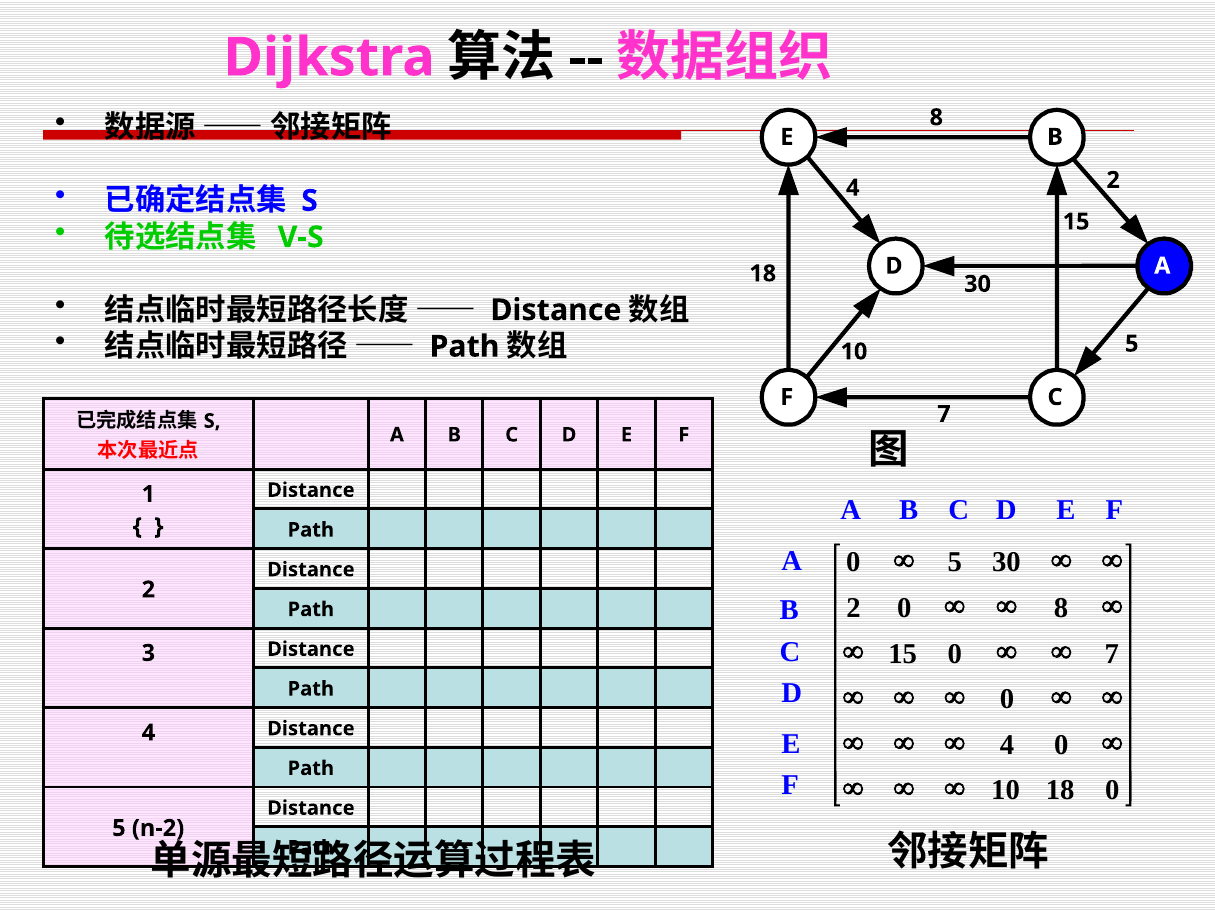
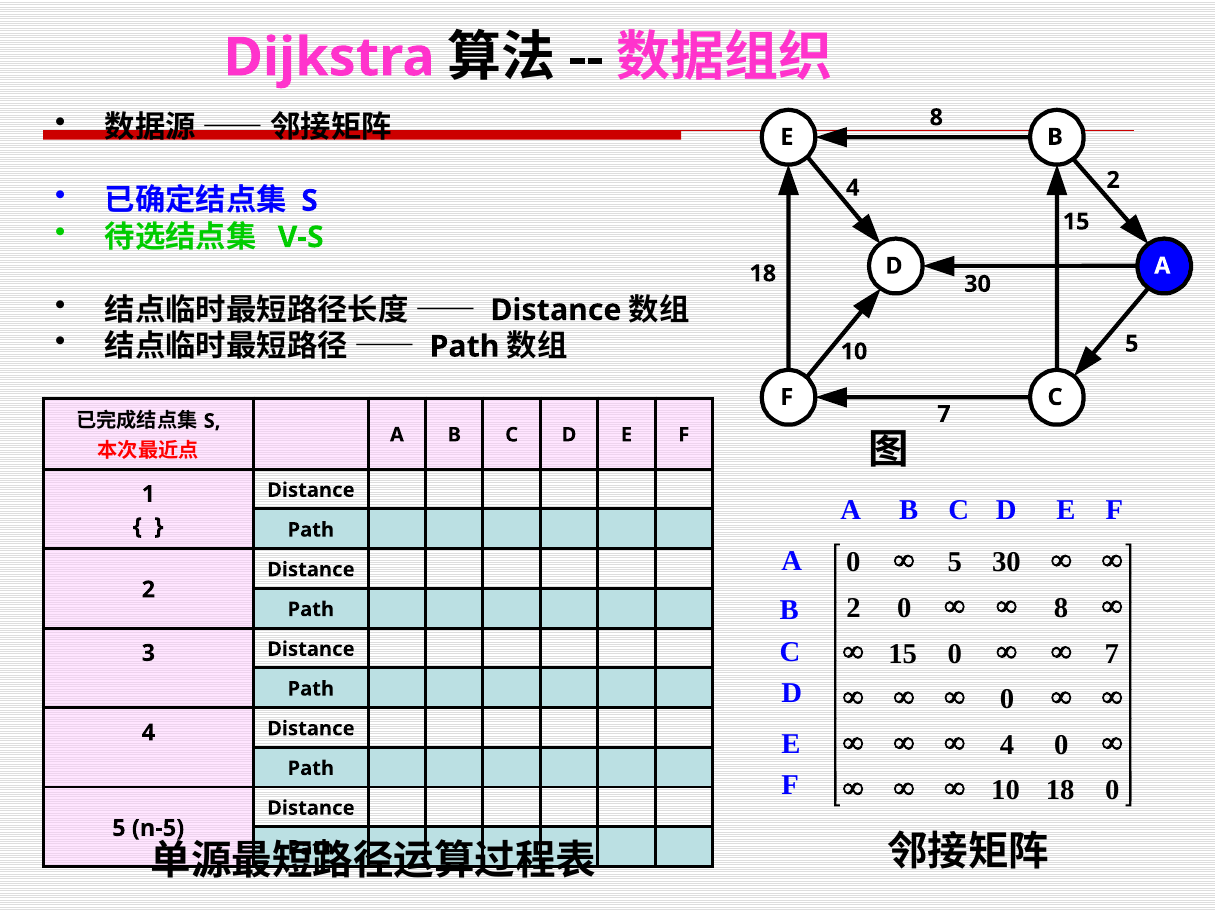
n-2: n-2 -> n-5
